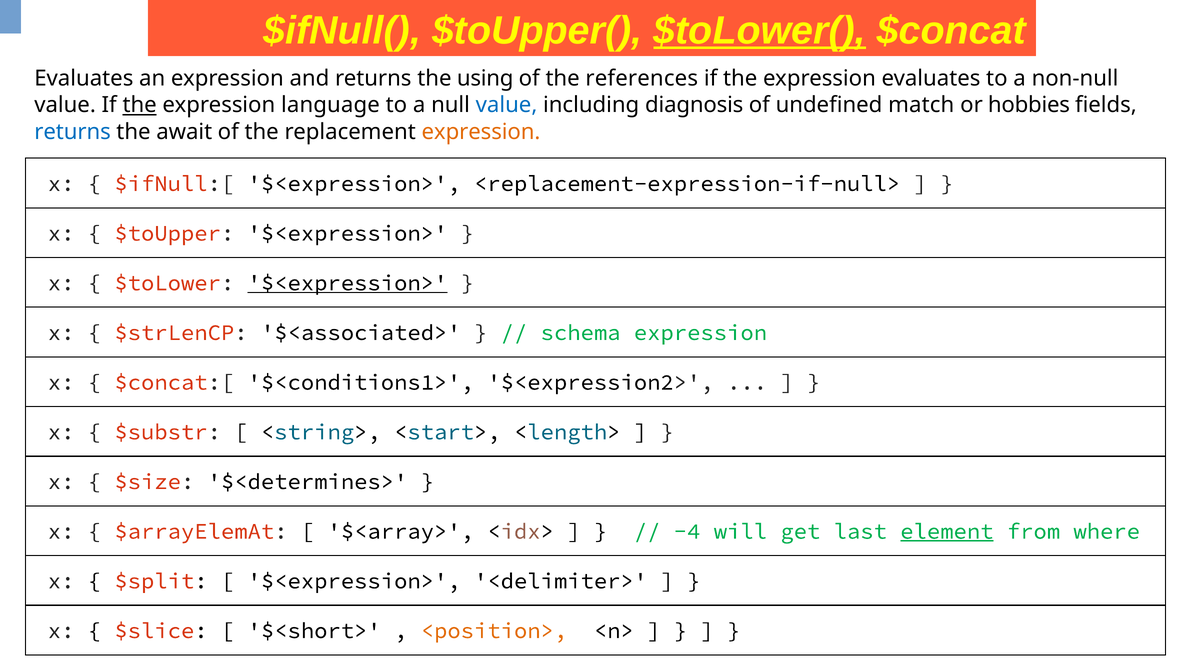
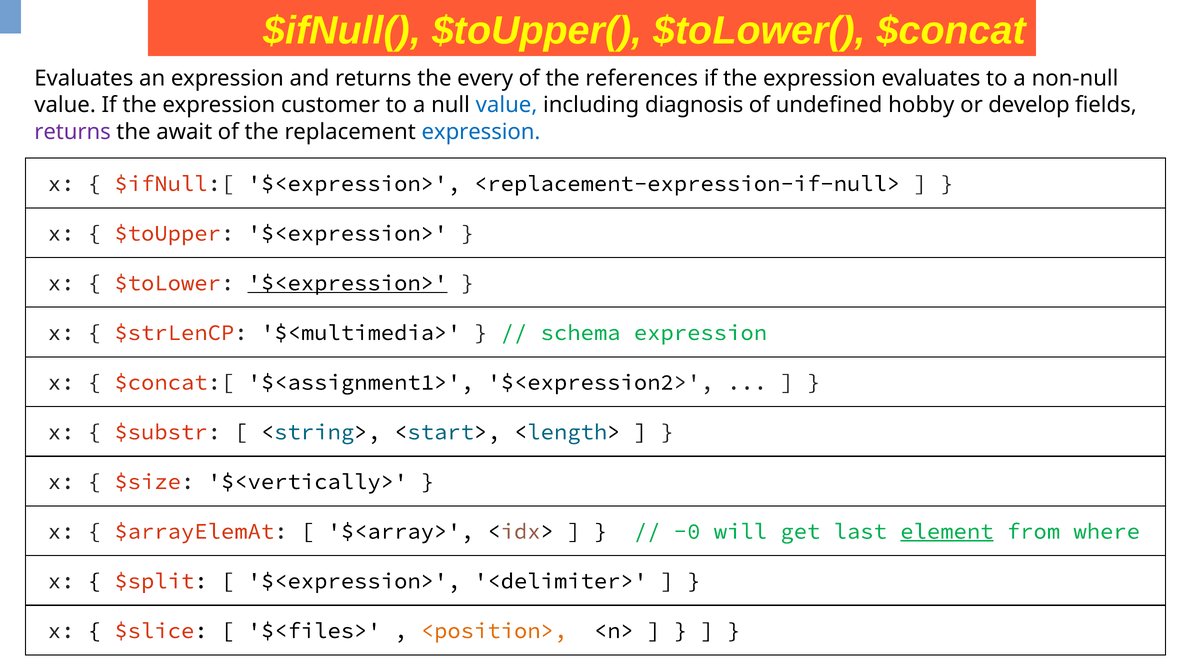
$toLower( underline: present -> none
using: using -> every
the at (140, 105) underline: present -> none
language: language -> customer
match: match -> hobby
hobbies: hobbies -> develop
returns at (73, 132) colour: blue -> purple
expression at (481, 132) colour: orange -> blue
$<associated>: $<associated> -> $<multimedia>
$<conditions1>: $<conditions1> -> $<assignment1>
$<determines>: $<determines> -> $<vertically>
-4: -4 -> -0
$<short>: $<short> -> $<files>
